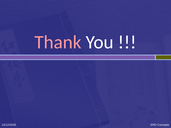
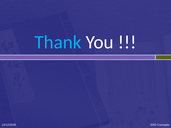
Thank colour: pink -> light blue
